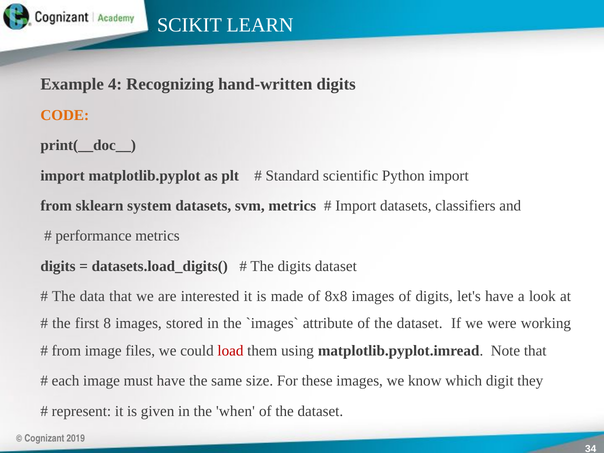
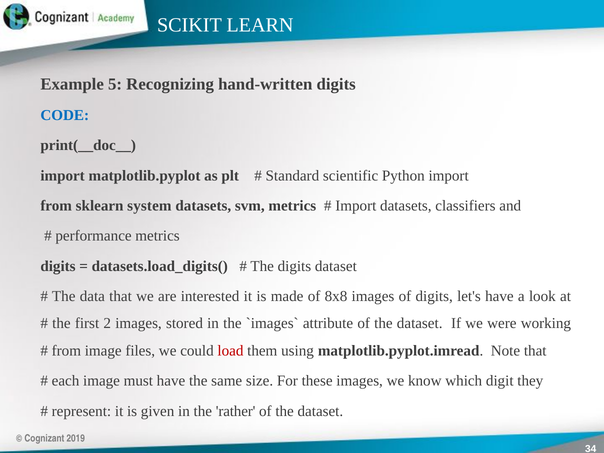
4: 4 -> 5
CODE colour: orange -> blue
8: 8 -> 2
when: when -> rather
